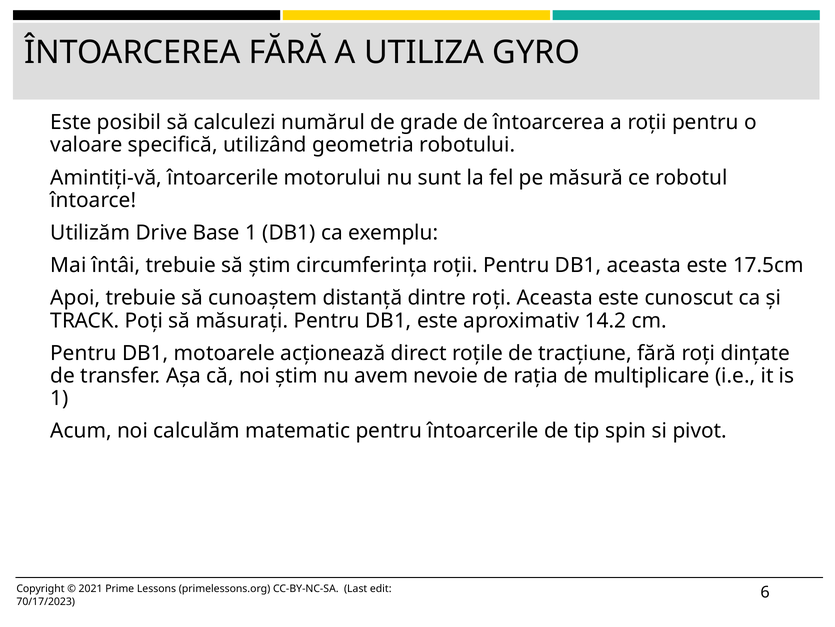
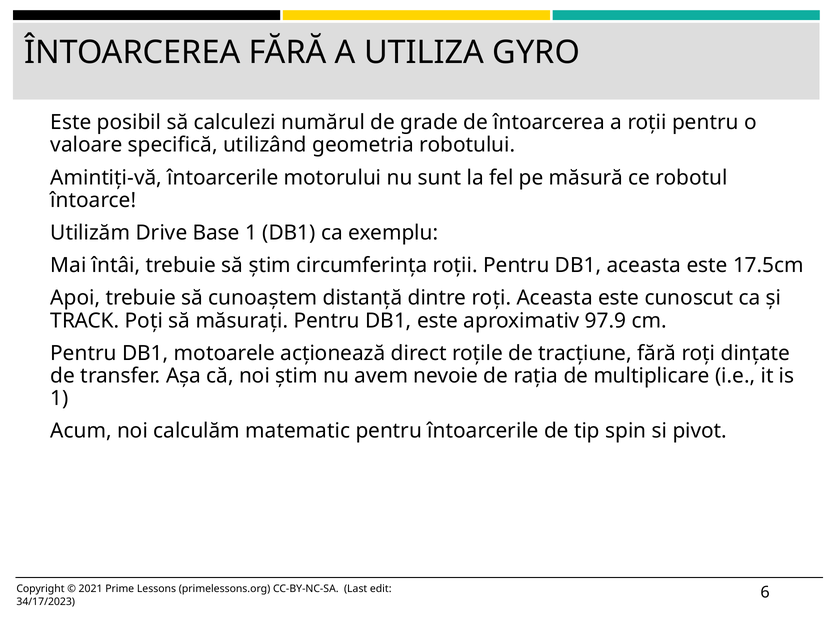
14.2: 14.2 -> 97.9
70/17/2023: 70/17/2023 -> 34/17/2023
